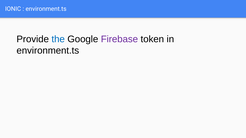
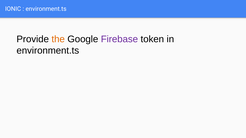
the colour: blue -> orange
